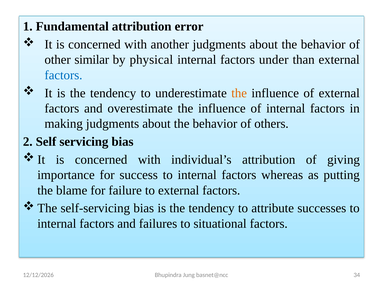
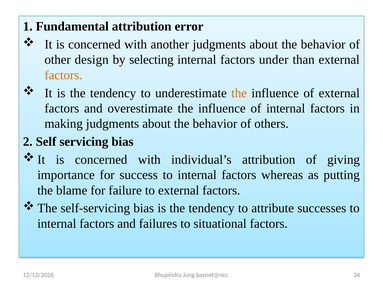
similar: similar -> design
physical: physical -> selecting
factors at (63, 75) colour: blue -> orange
